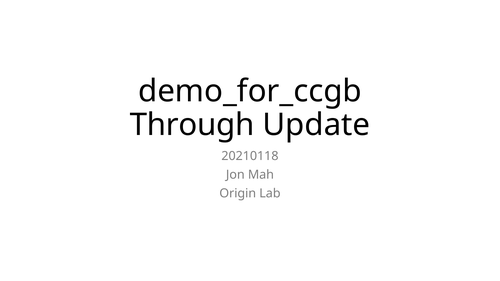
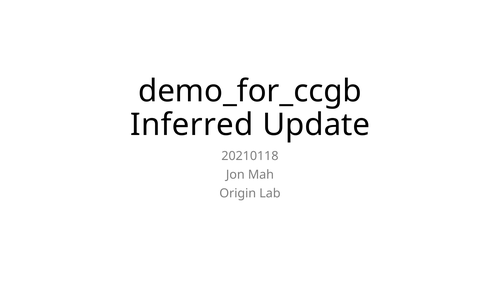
Through: Through -> Inferred
